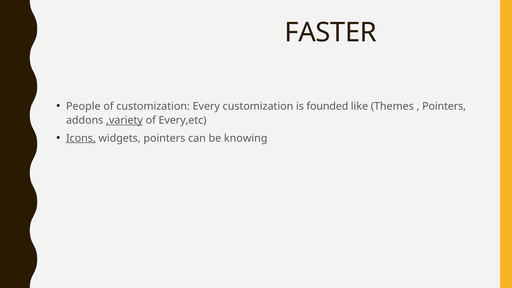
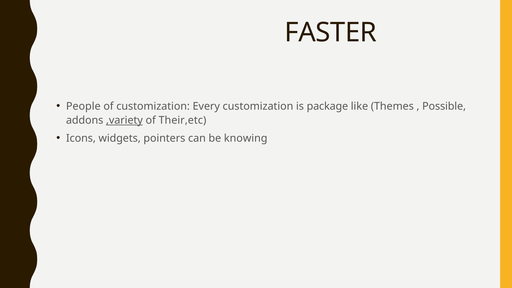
founded: founded -> package
Pointers at (444, 106): Pointers -> Possible
Every,etc: Every,etc -> Their,etc
Icons underline: present -> none
